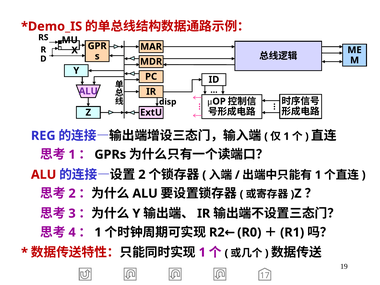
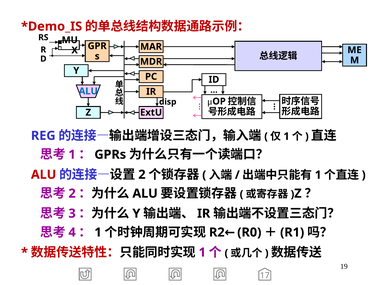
ALU at (88, 91) colour: purple -> blue
